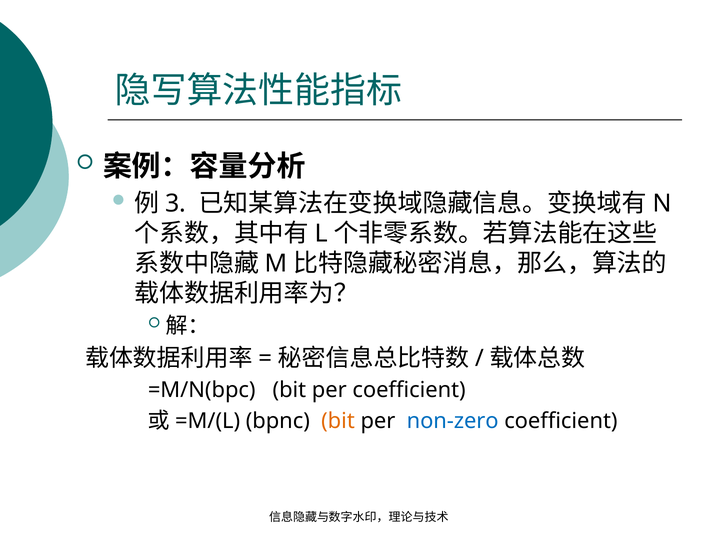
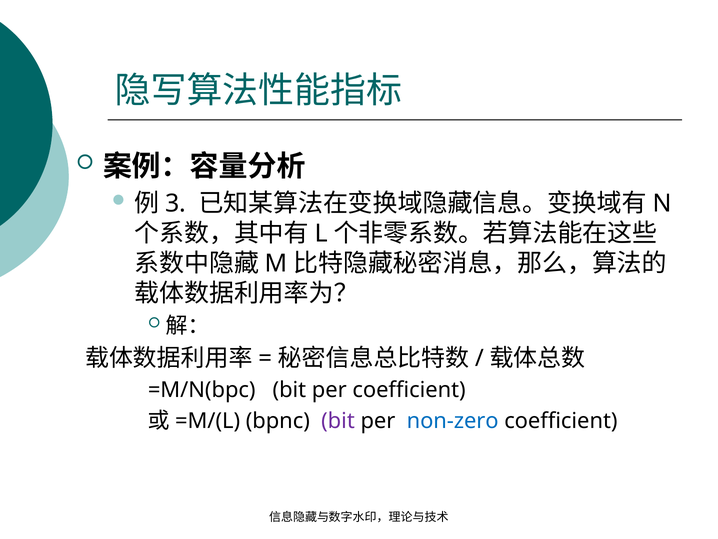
bit at (338, 420) colour: orange -> purple
